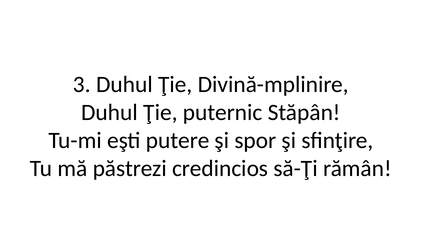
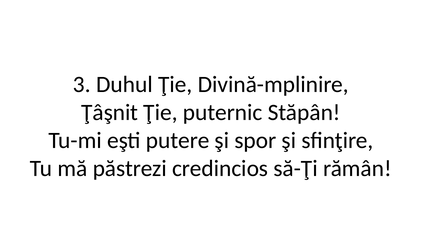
Duhul at (110, 113): Duhul -> Ţâşnit
